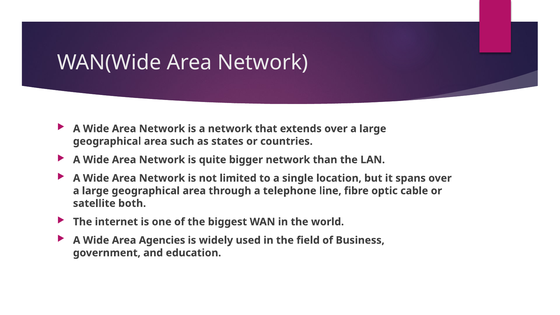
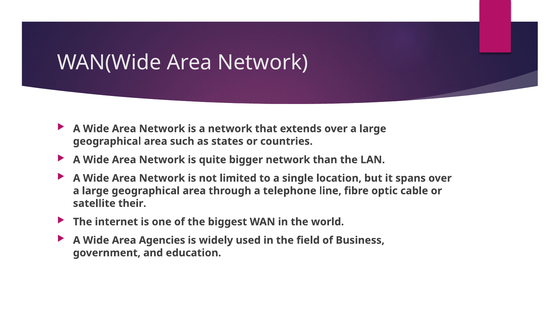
both: both -> their
